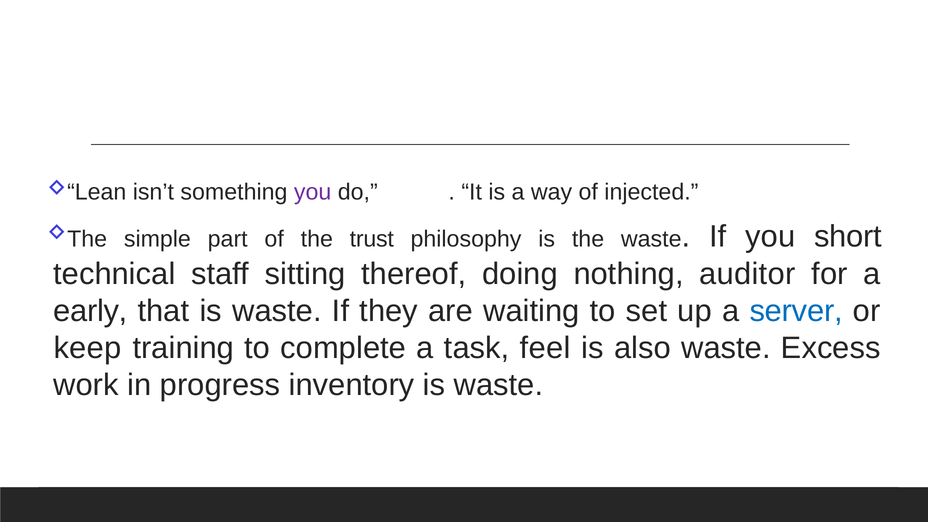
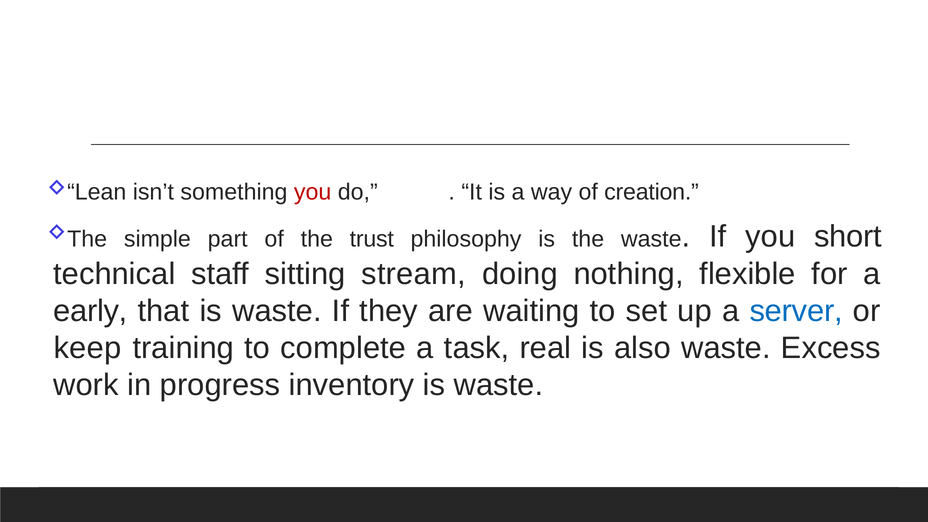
you at (313, 192) colour: purple -> red
injected: injected -> creation
thereof: thereof -> stream
auditor: auditor -> flexible
feel: feel -> real
